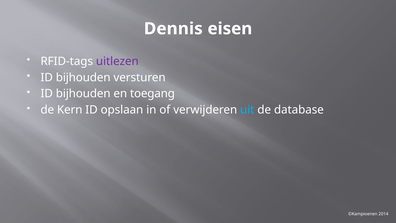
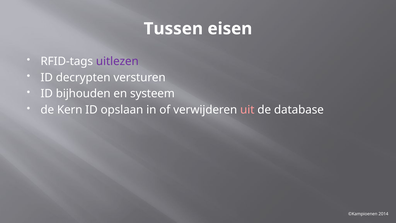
Dennis: Dennis -> Tussen
bijhouden at (83, 77): bijhouden -> decrypten
toegang: toegang -> systeem
uit colour: light blue -> pink
